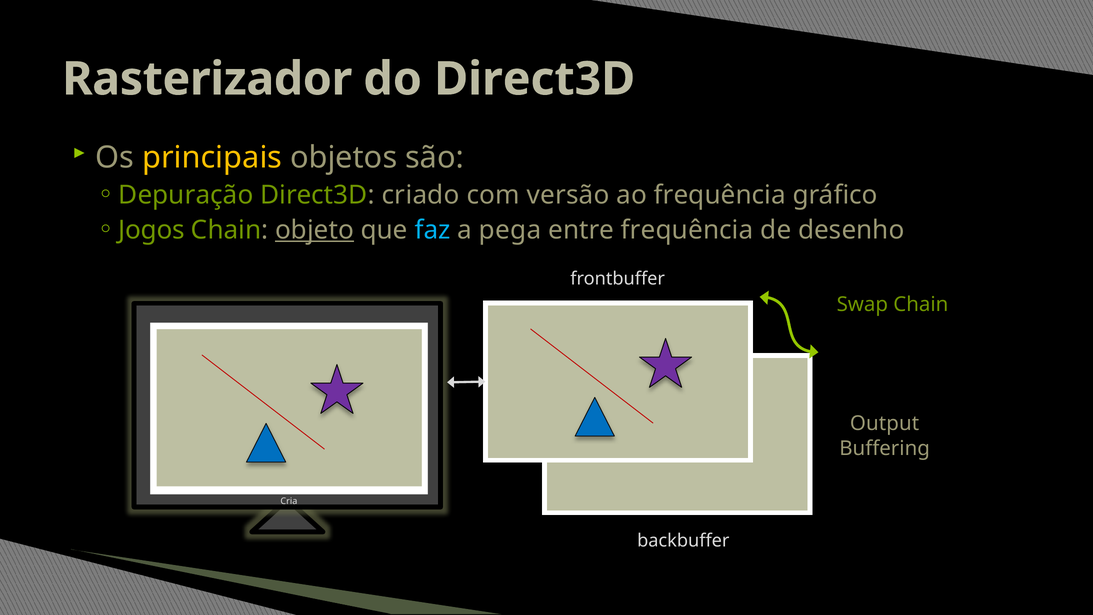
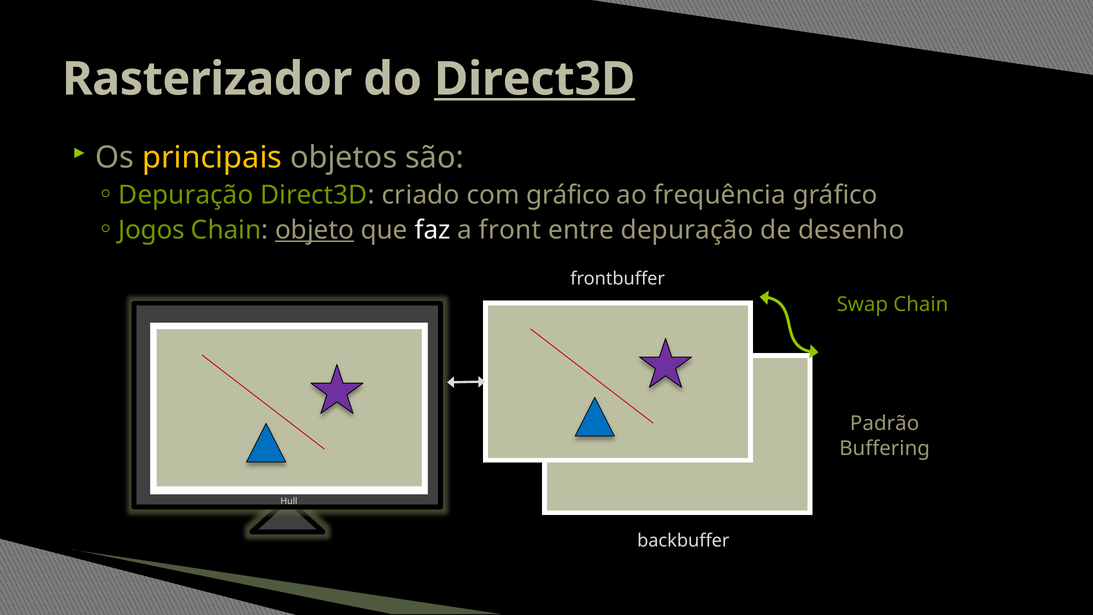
Direct3D at (535, 79) underline: none -> present
com versão: versão -> gráfico
faz colour: light blue -> white
pega: pega -> front
entre frequência: frequência -> depuração
Output: Output -> Padrão
Cria: Cria -> Hull
